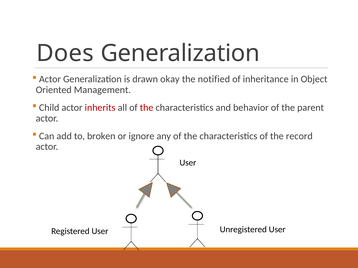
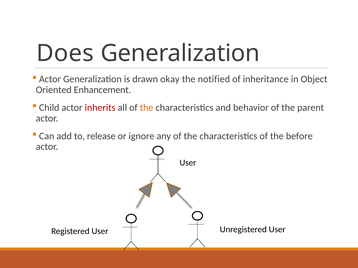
Management: Management -> Enhancement
the at (147, 108) colour: red -> orange
broken: broken -> release
record: record -> before
